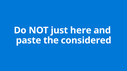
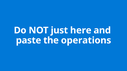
considered: considered -> operations
